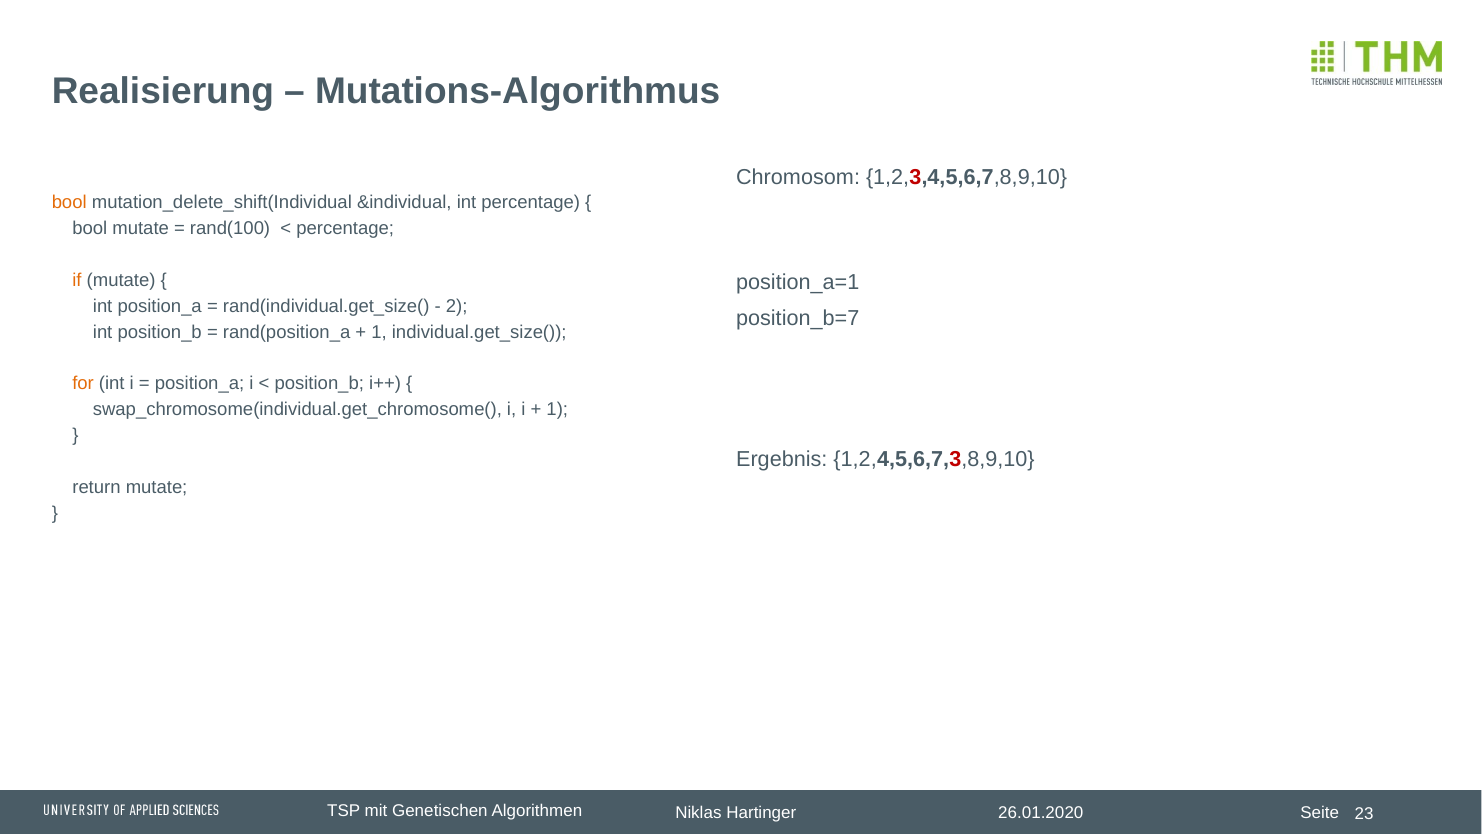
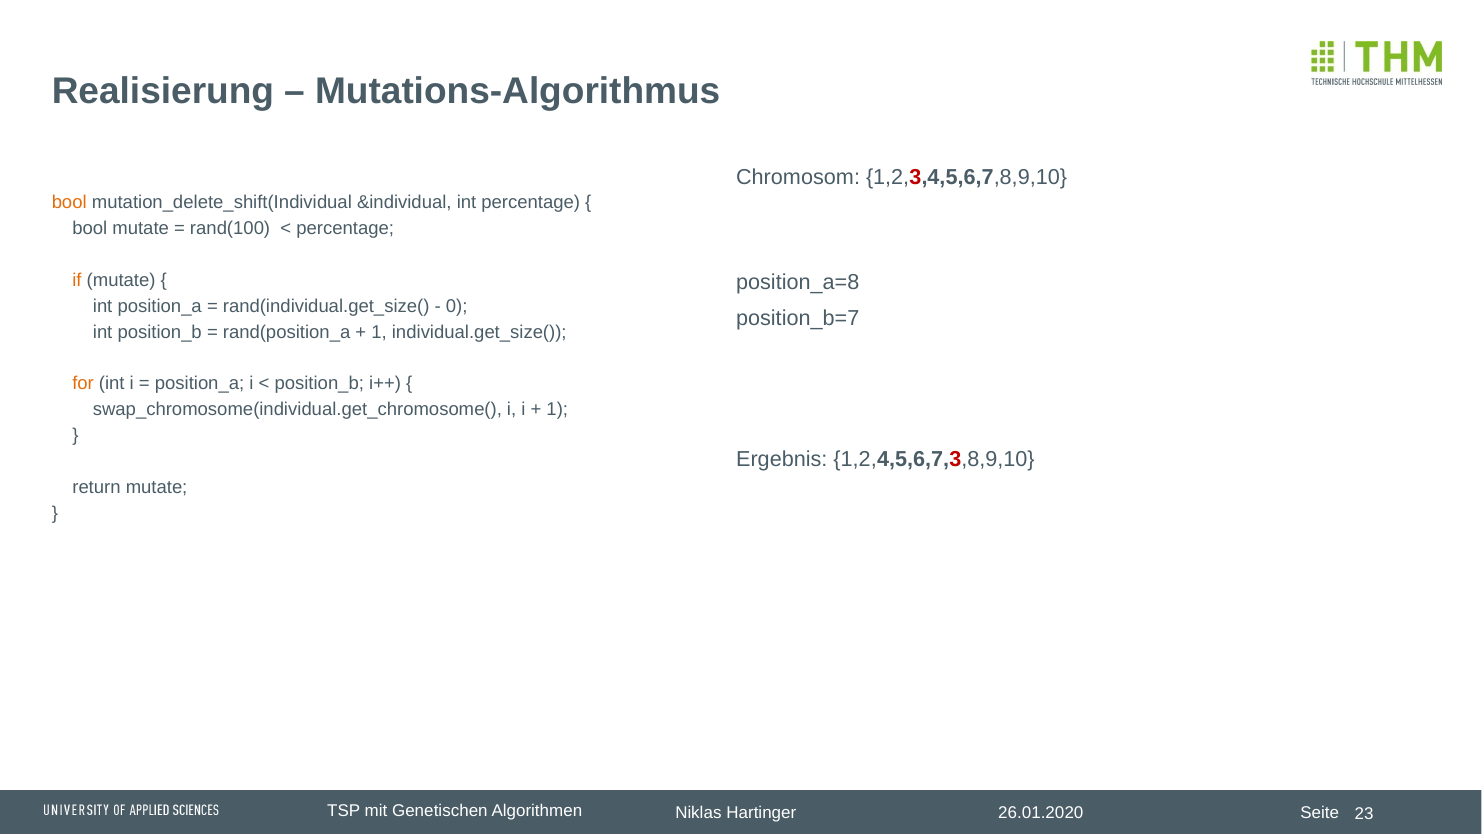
position_a=1: position_a=1 -> position_a=8
2: 2 -> 0
